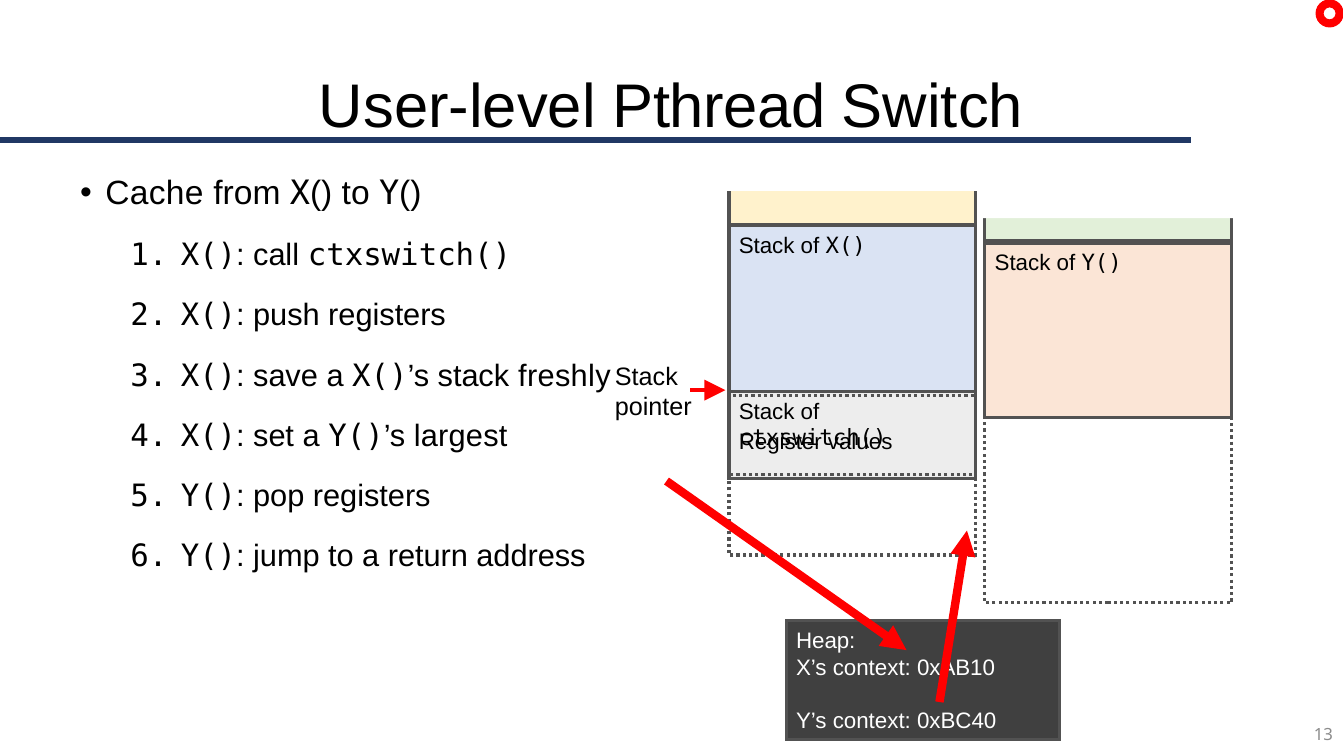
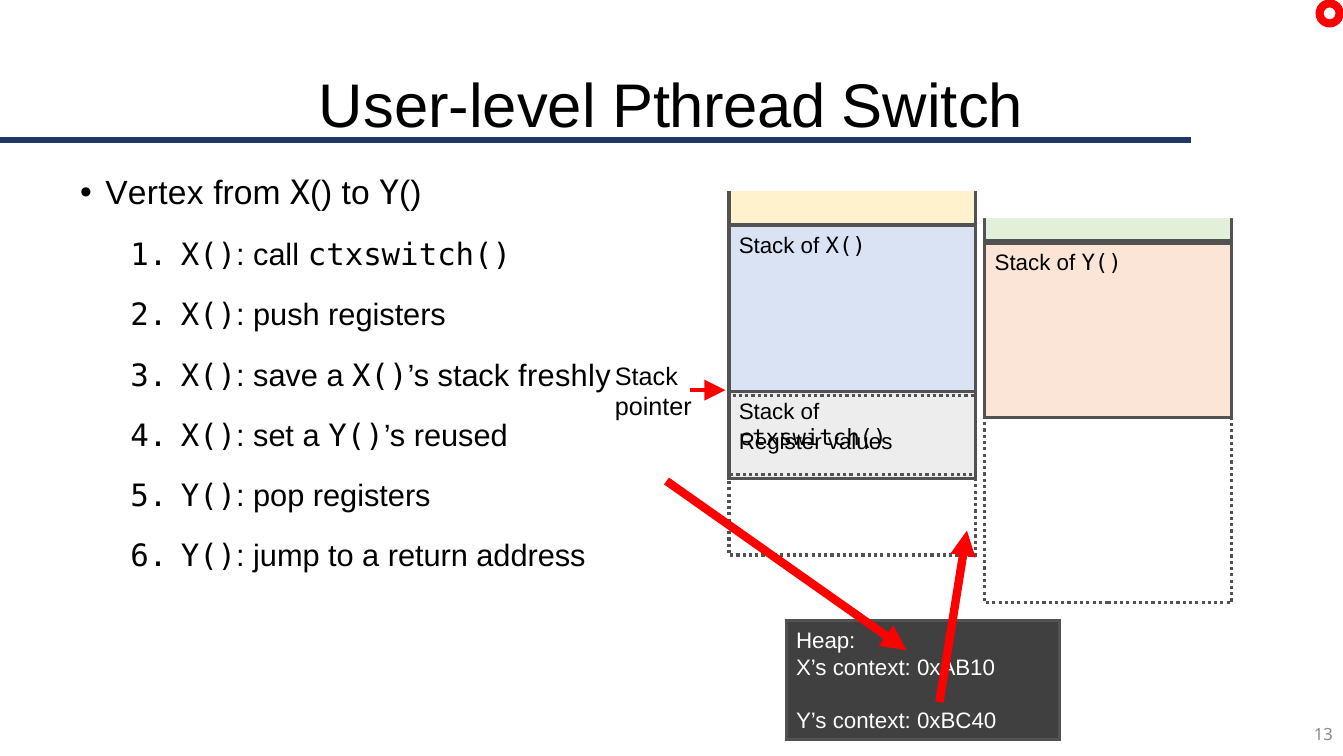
Cache: Cache -> Vertex
largest: largest -> reused
